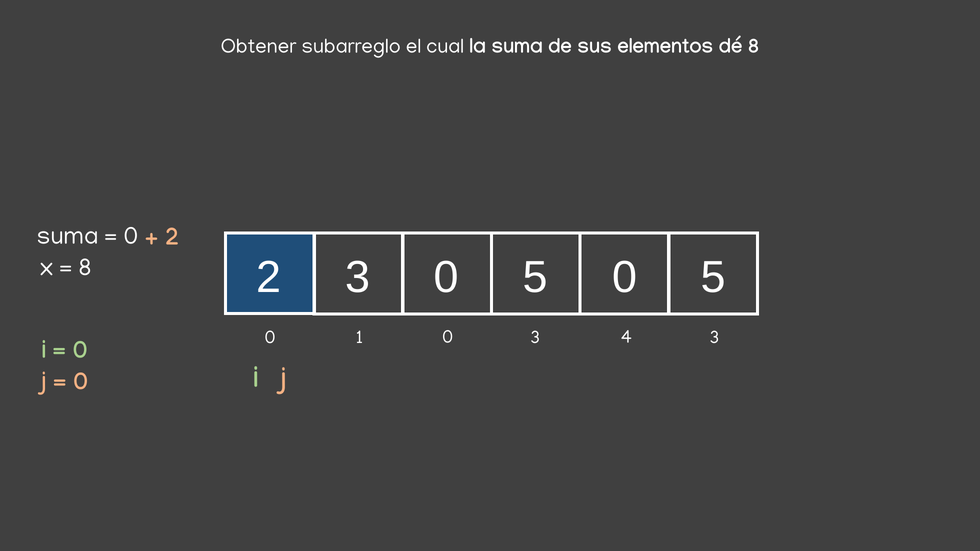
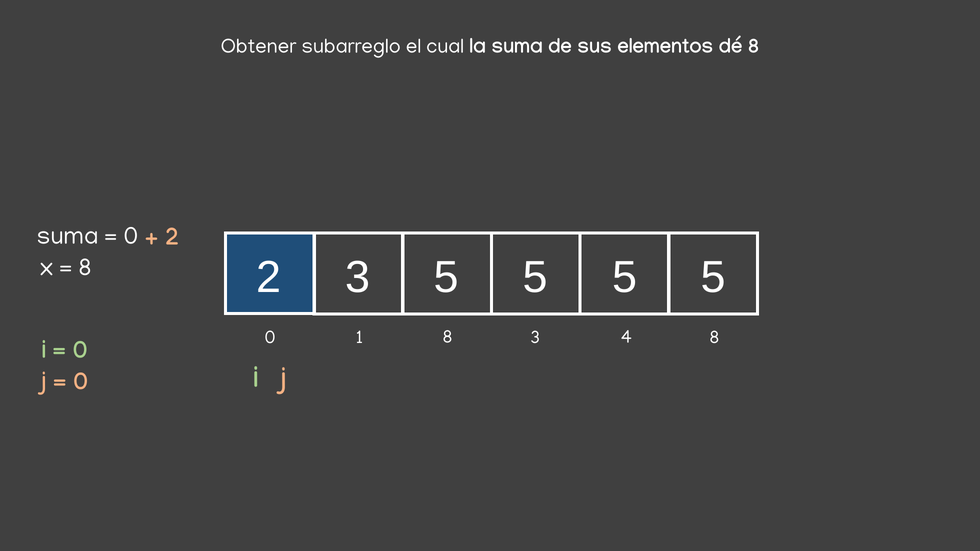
2 0: 0 -> 5
0 at (625, 278): 0 -> 5
0 0: 0 -> 8
3 3: 3 -> 8
